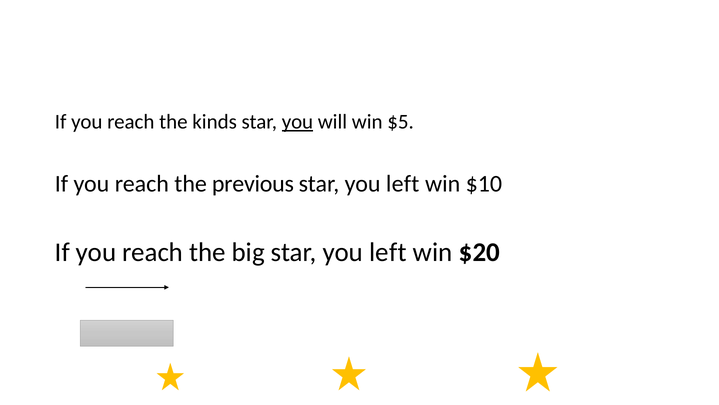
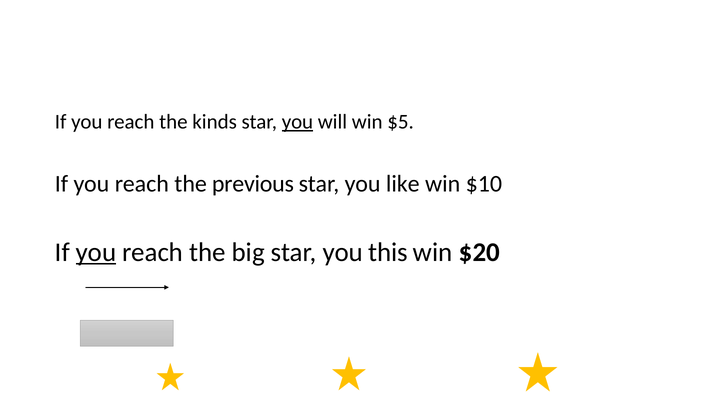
left at (403, 183): left -> like
you at (96, 252) underline: none -> present
big star you left: left -> this
